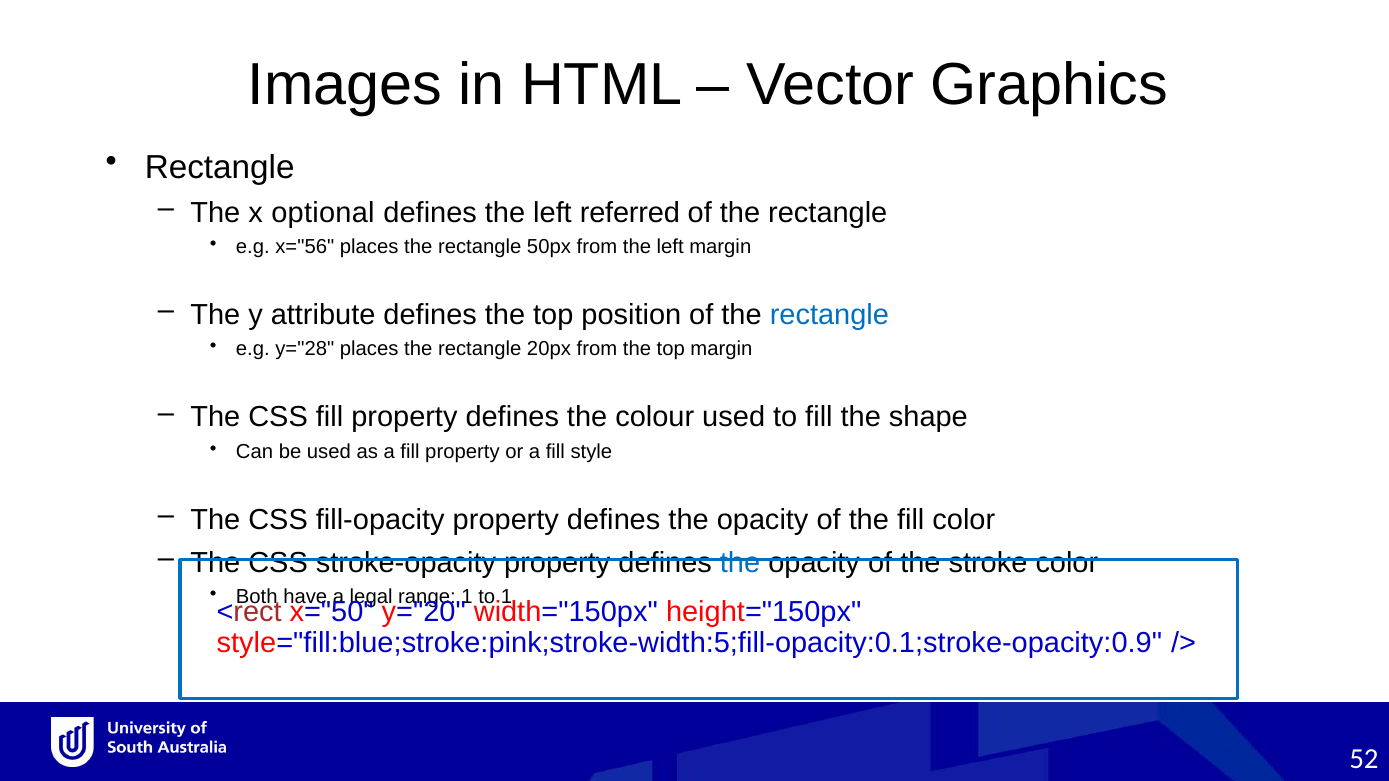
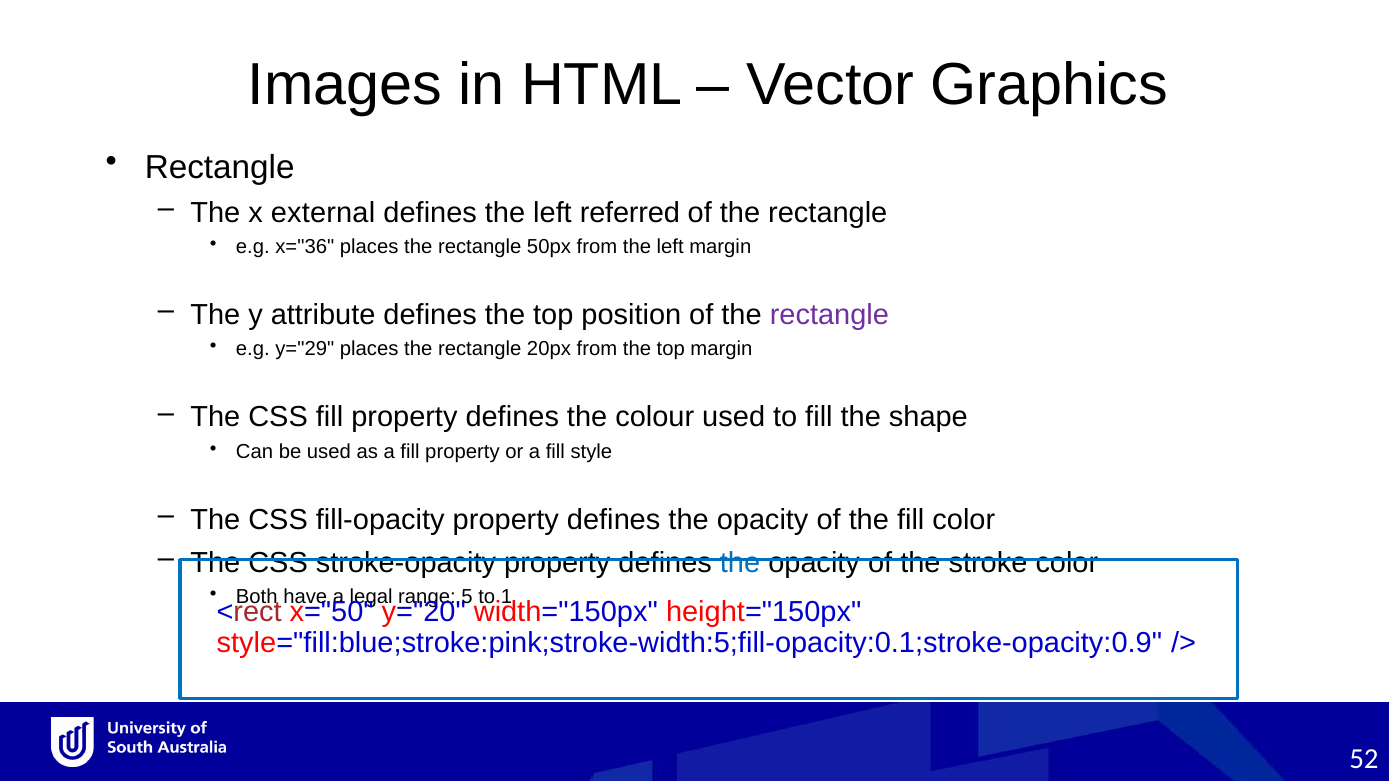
optional: optional -> external
x="56: x="56 -> x="36
rectangle at (829, 315) colour: blue -> purple
y="28: y="28 -> y="29
1 at (467, 597): 1 -> 5
